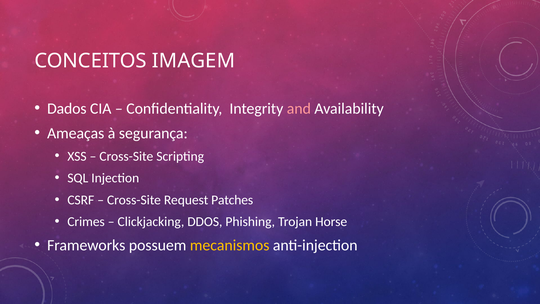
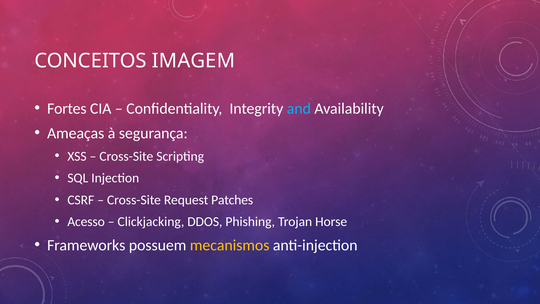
Dados: Dados -> Fortes
and colour: pink -> light blue
Crimes: Crimes -> Acesso
